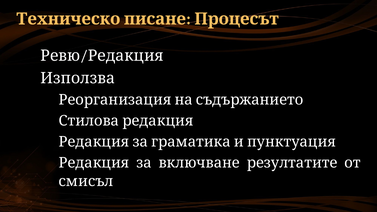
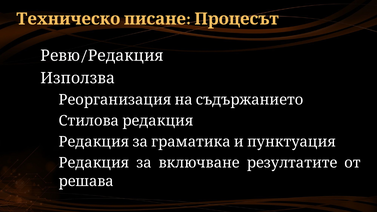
смисъл: смисъл -> решава
